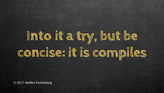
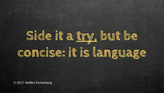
Into: Into -> Side
try underline: none -> present
compiles: compiles -> language
